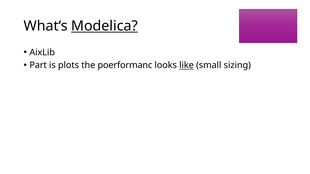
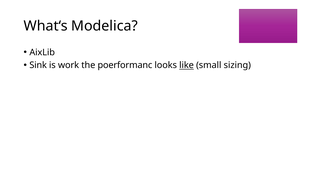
Modelica underline: present -> none
Part: Part -> Sink
plots: plots -> work
